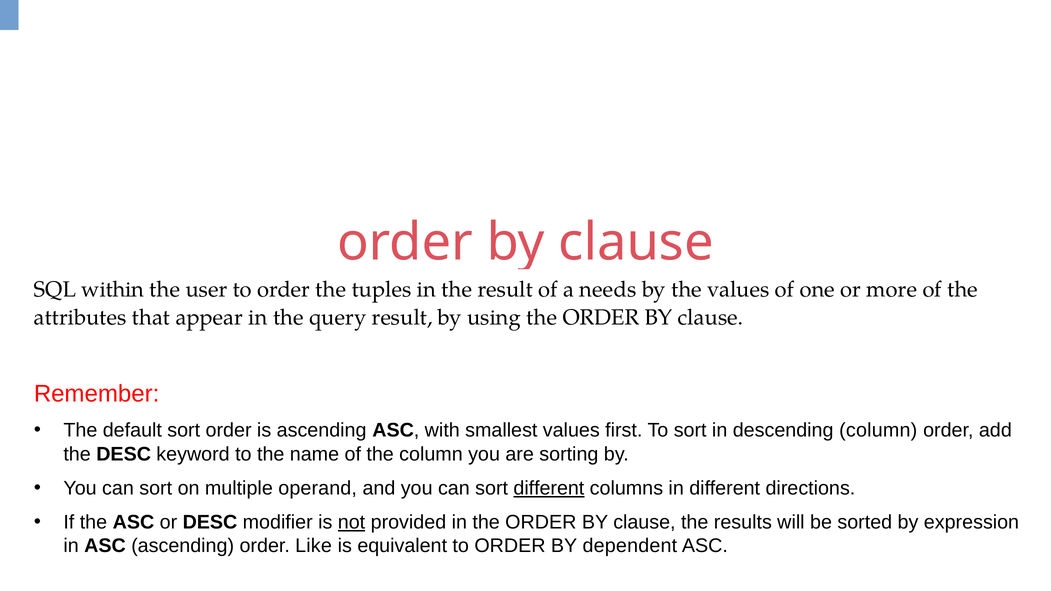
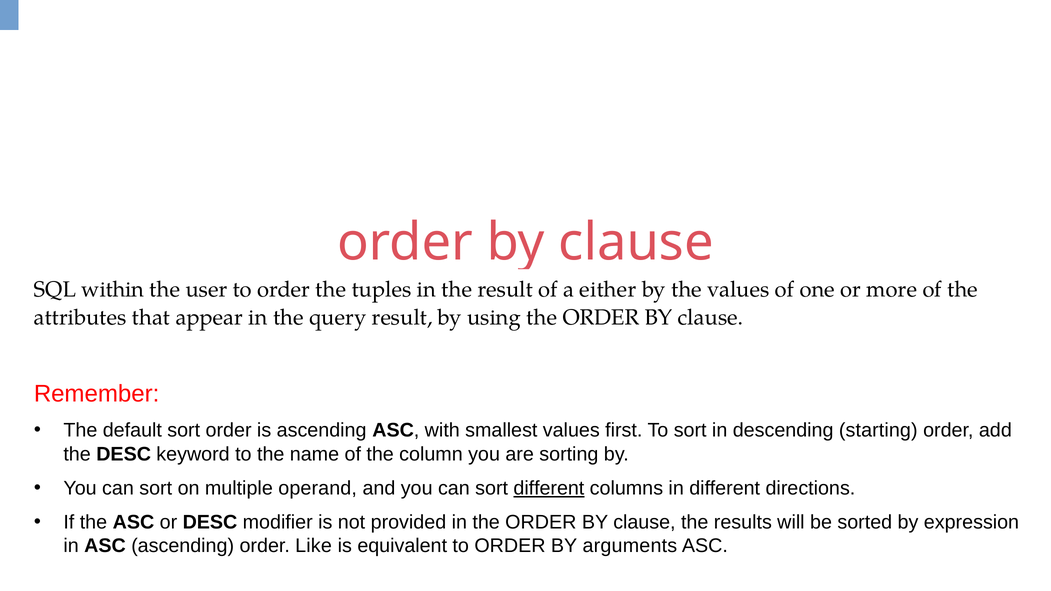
needs: needs -> either
descending column: column -> starting
not underline: present -> none
dependent: dependent -> arguments
